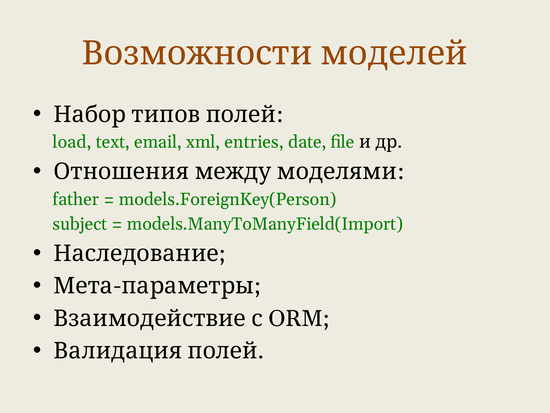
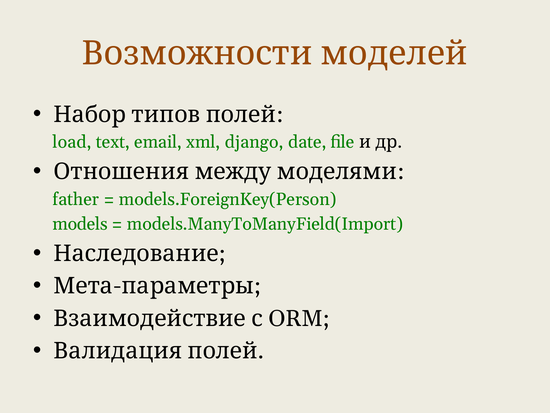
entries: entries -> django
subject: subject -> models
